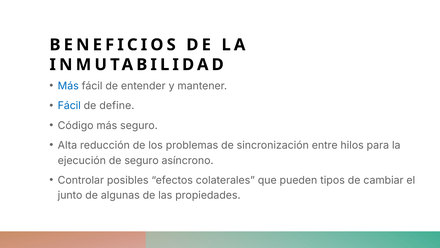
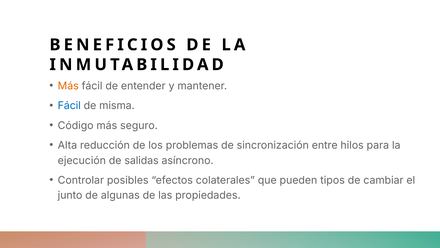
Más at (68, 86) colour: blue -> orange
define: define -> misma
de seguro: seguro -> salidas
